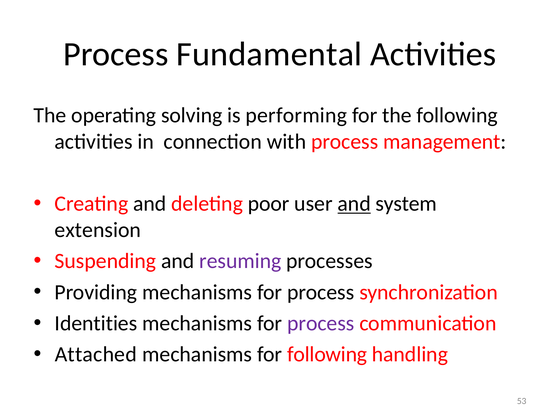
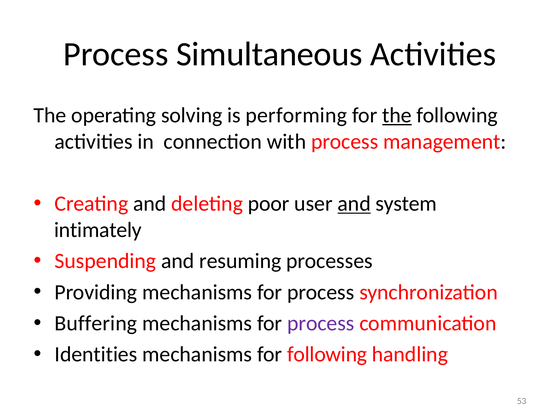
Fundamental: Fundamental -> Simultaneous
the at (397, 115) underline: none -> present
extension: extension -> intimately
resuming colour: purple -> black
Identities: Identities -> Buffering
Attached: Attached -> Identities
